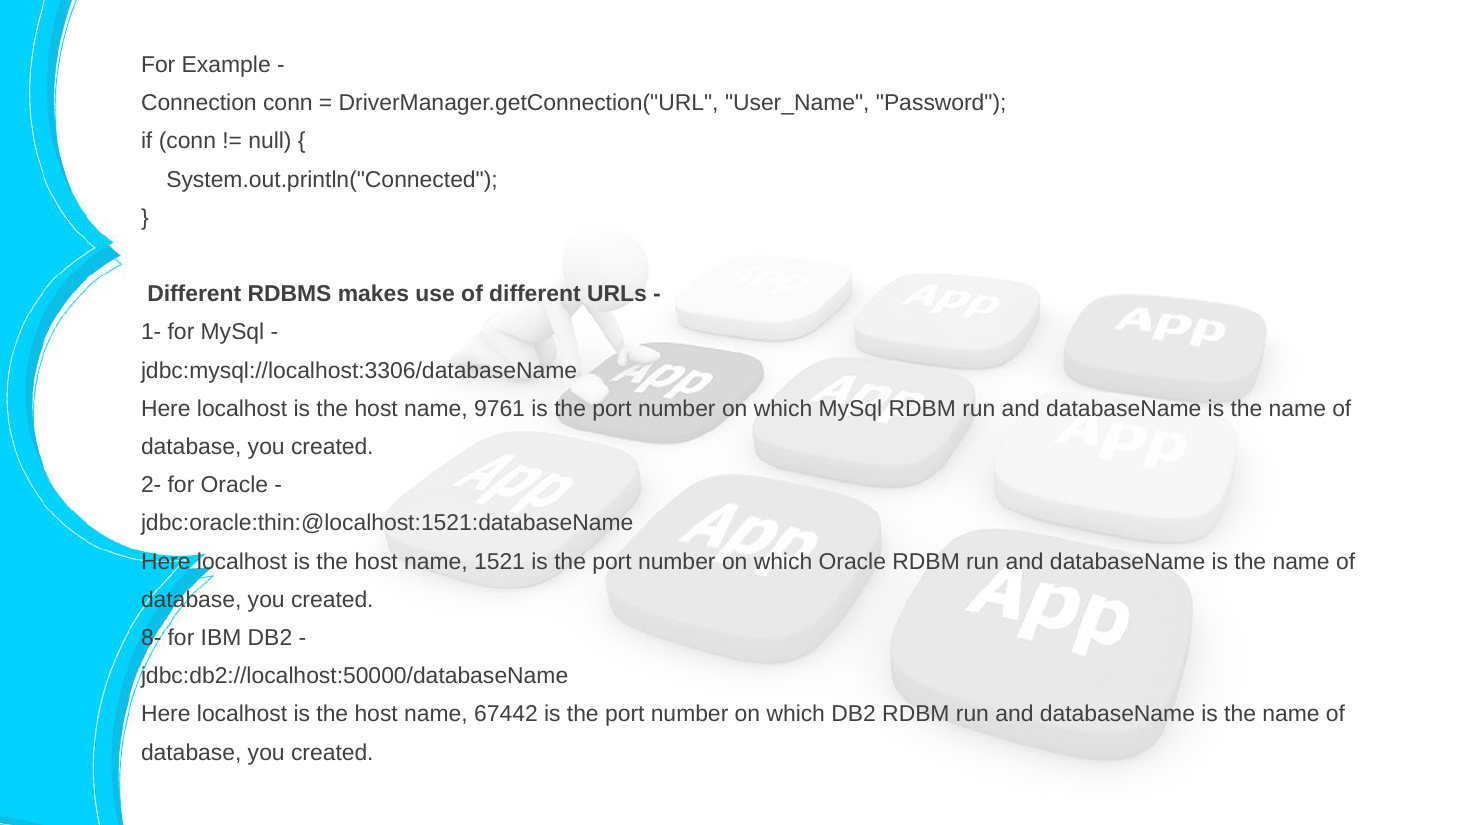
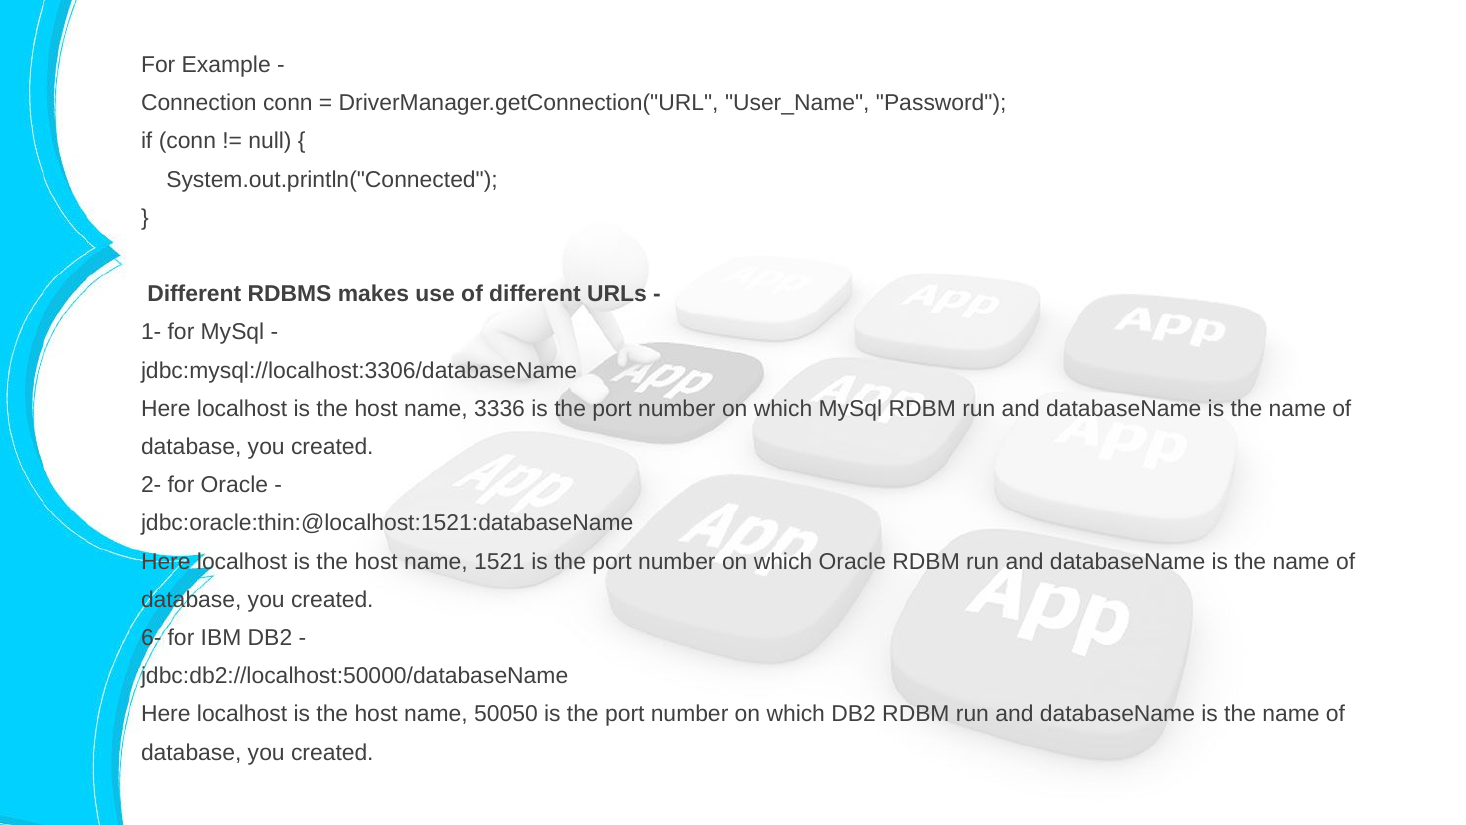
9761: 9761 -> 3336
8-: 8- -> 6-
67442: 67442 -> 50050
